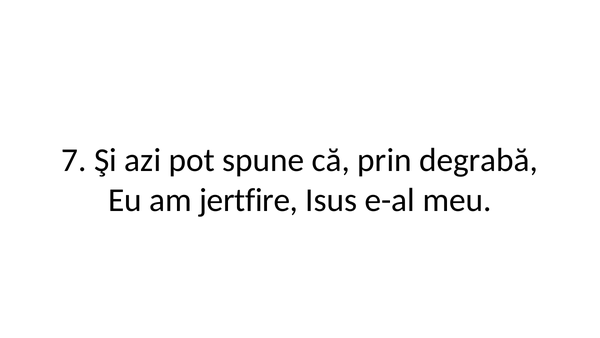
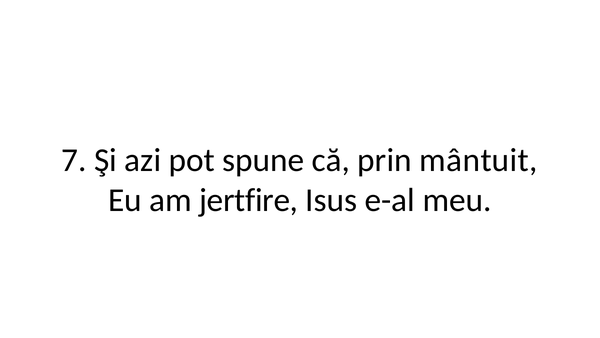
degrabă: degrabă -> mântuit
